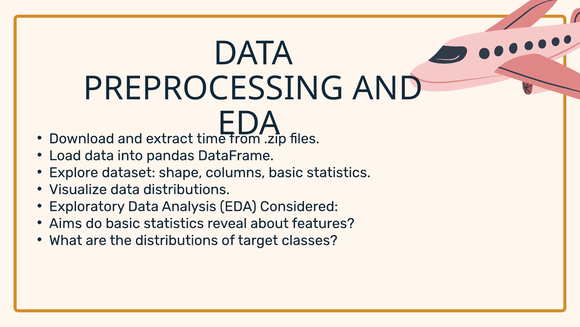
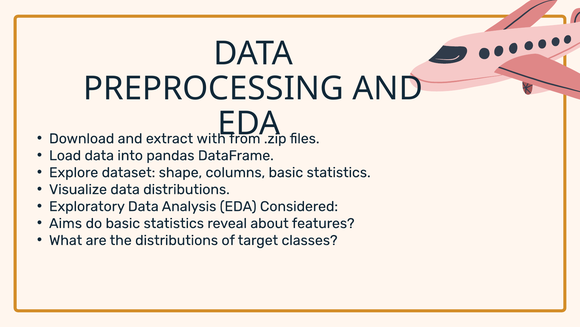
time: time -> with
